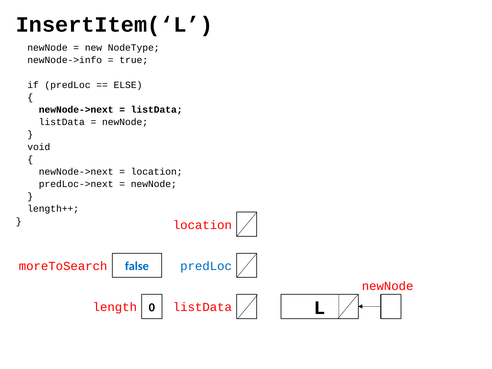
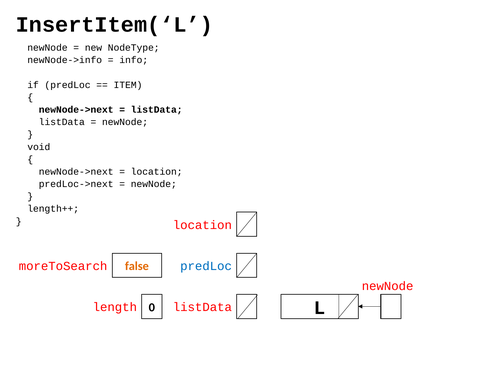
true: true -> info
ELSE: ELSE -> ITEM
false colour: blue -> orange
